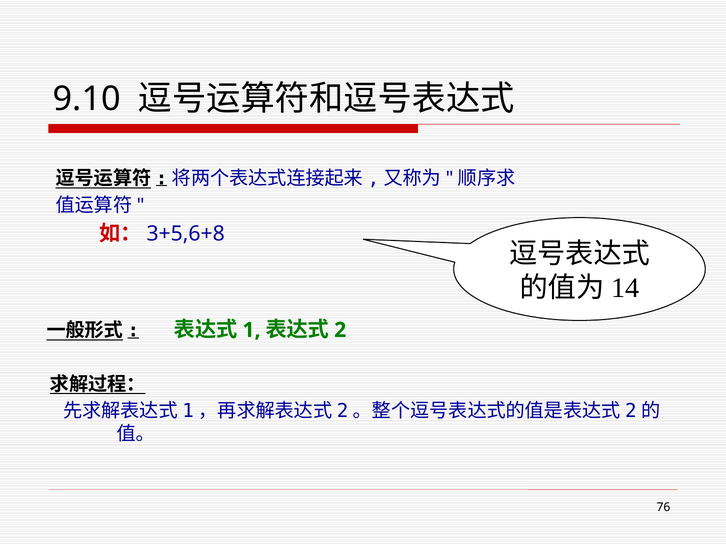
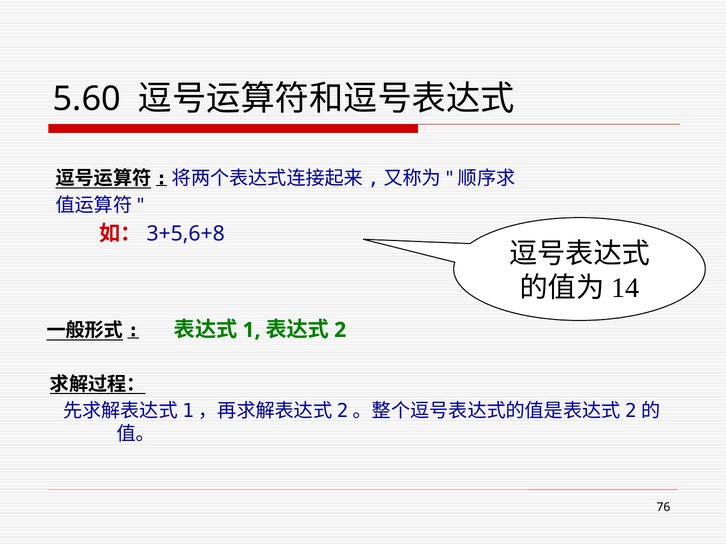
9.10: 9.10 -> 5.60
